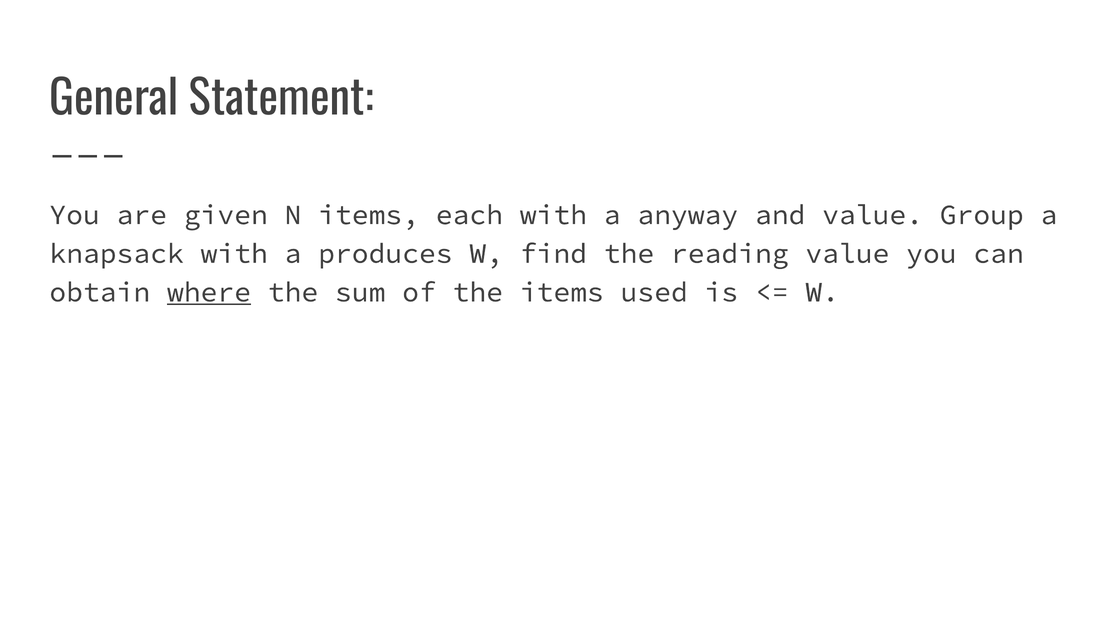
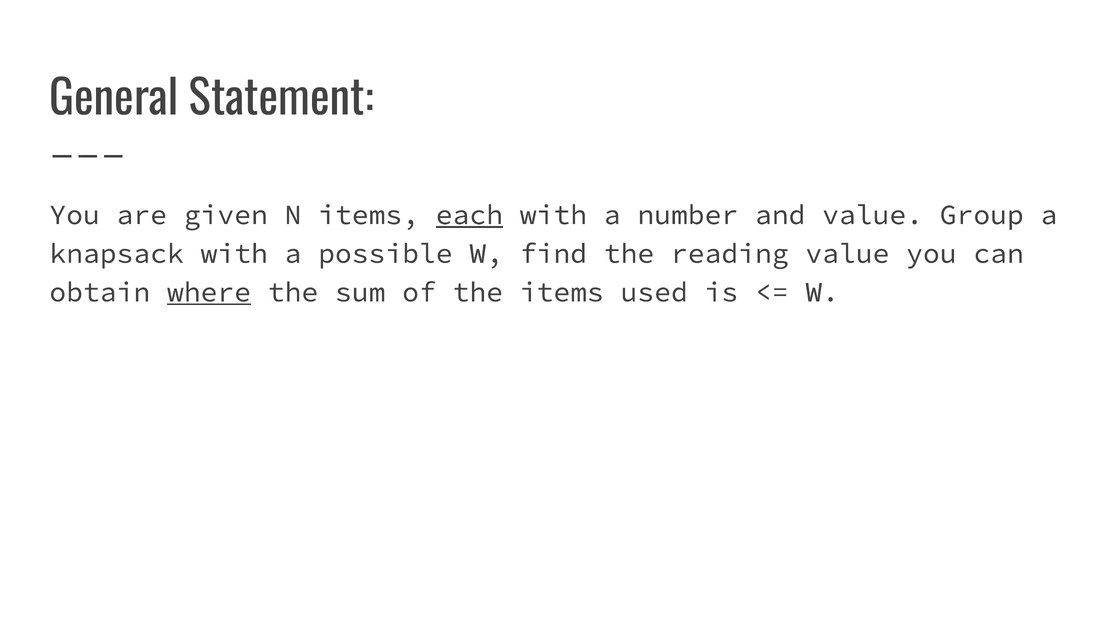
each underline: none -> present
anyway: anyway -> number
produces: produces -> possible
